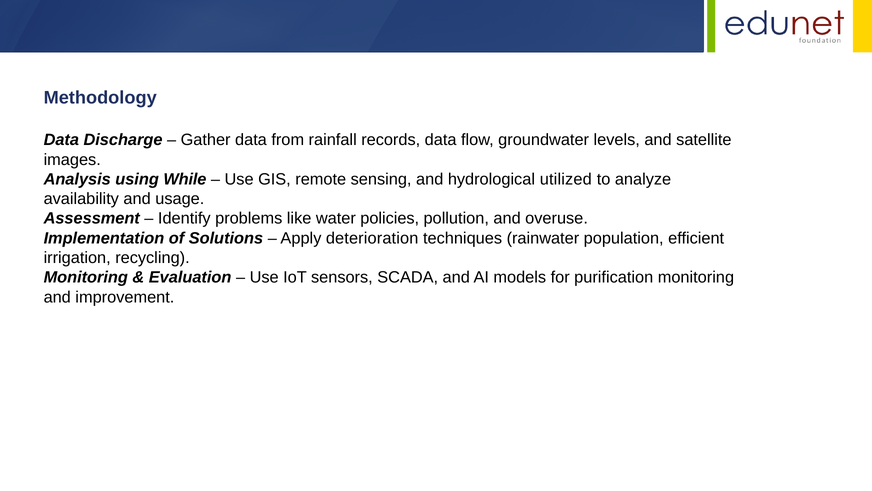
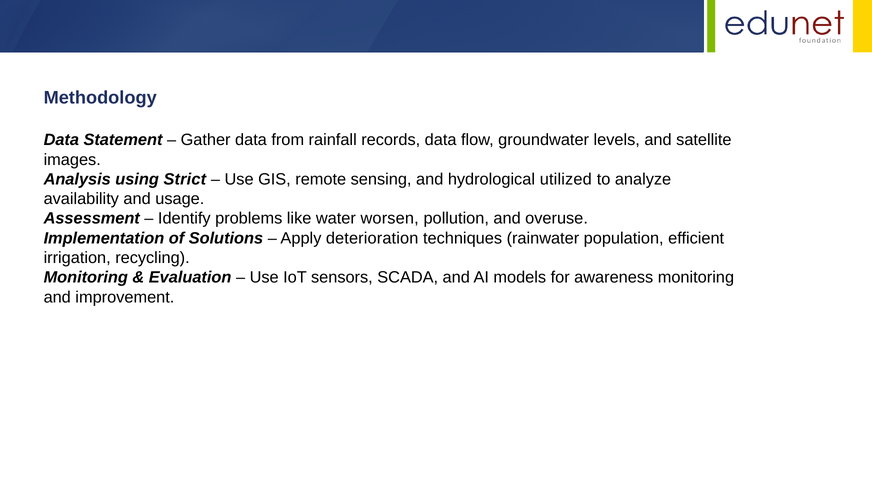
Discharge: Discharge -> Statement
While: While -> Strict
policies: policies -> worsen
purification: purification -> awareness
